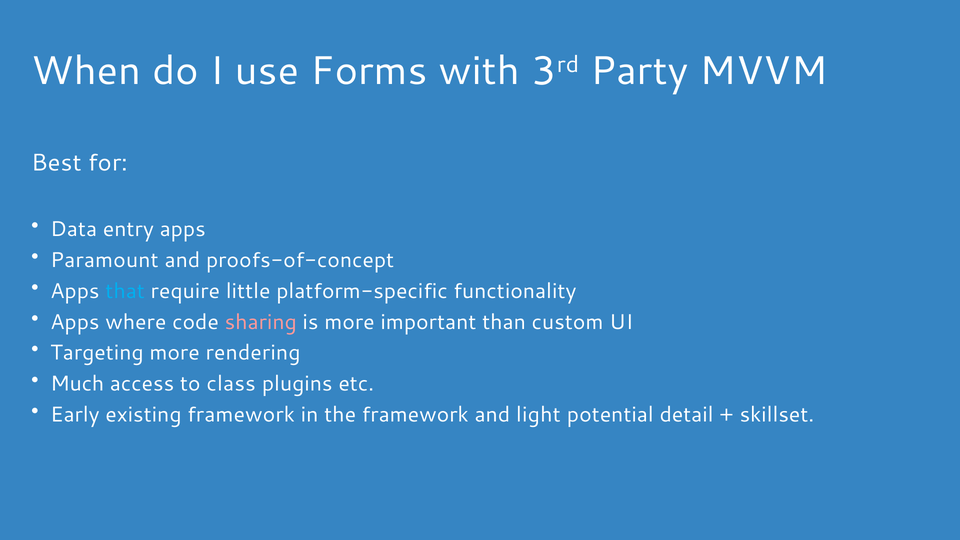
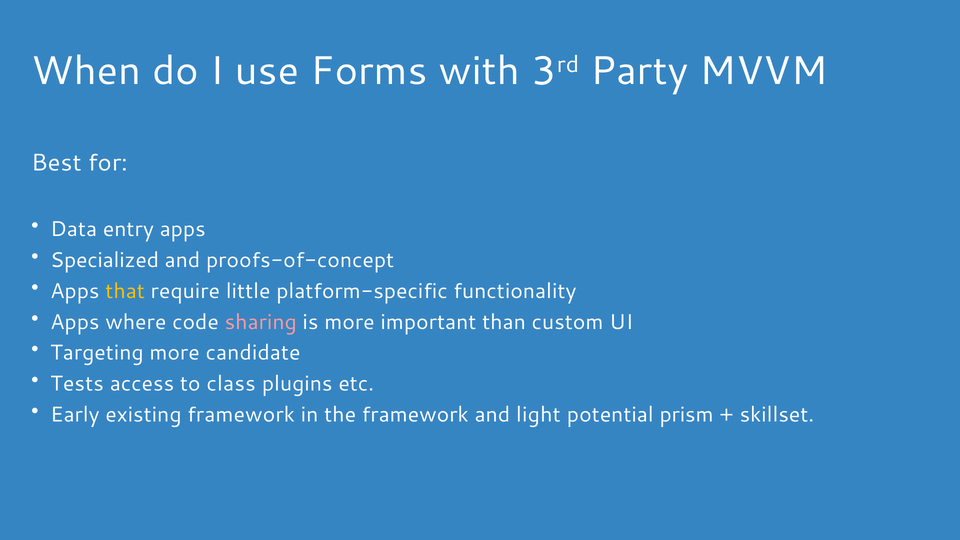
Paramount: Paramount -> Specialized
that colour: light blue -> yellow
rendering: rendering -> candidate
Much: Much -> Tests
detail: detail -> prism
